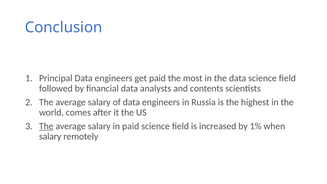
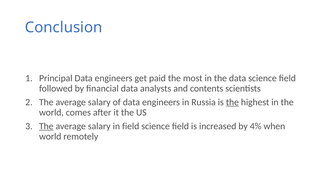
the at (232, 102) underline: none -> present
in paid: paid -> field
1%: 1% -> 4%
salary at (50, 136): salary -> world
